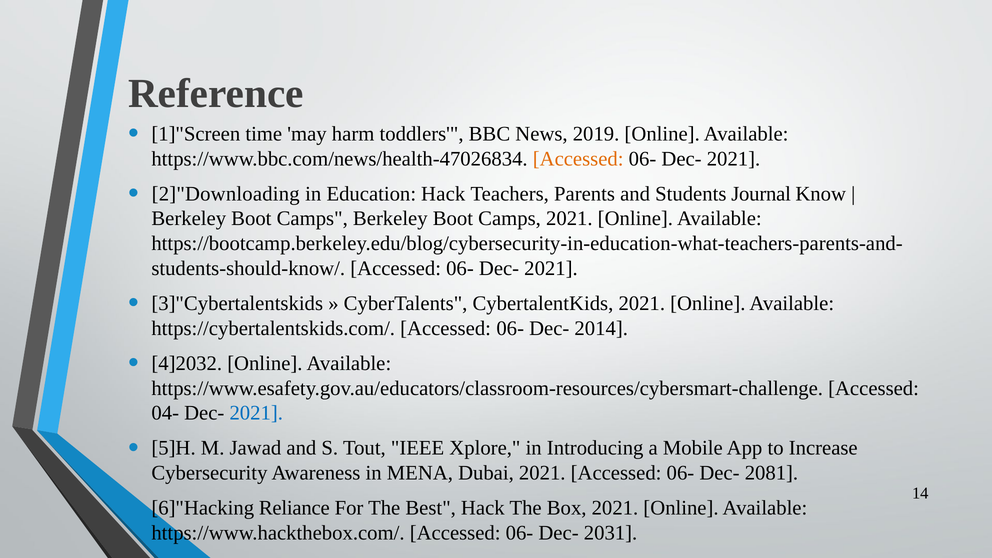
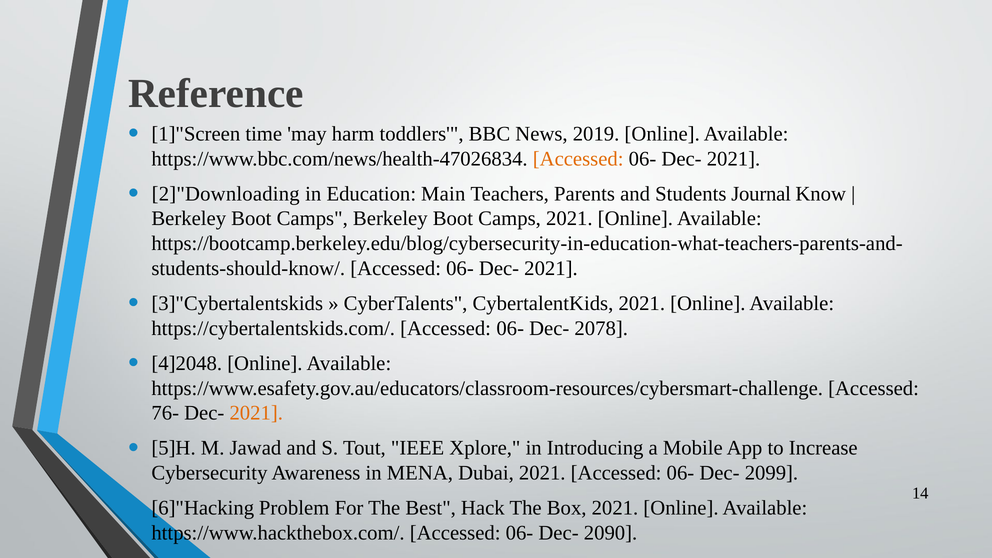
Education Hack: Hack -> Main
2014: 2014 -> 2078
4]2032: 4]2032 -> 4]2048
04-: 04- -> 76-
2021 at (256, 413) colour: blue -> orange
2081: 2081 -> 2099
Reliance: Reliance -> Problem
2031: 2031 -> 2090
